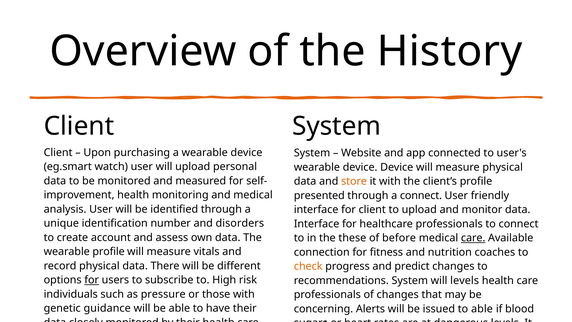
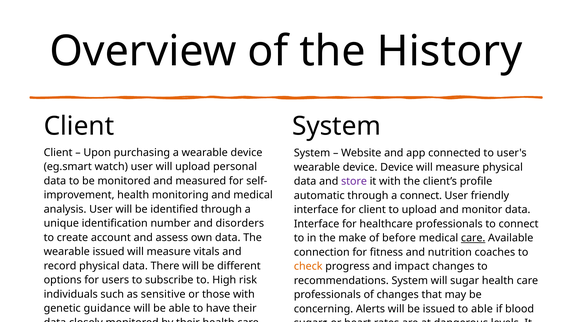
store colour: orange -> purple
presented at (319, 195): presented -> automatic
these: these -> make
wearable profile: profile -> issued
predict: predict -> impact
for at (92, 280) underline: present -> none
will levels: levels -> sugar
pressure: pressure -> sensitive
